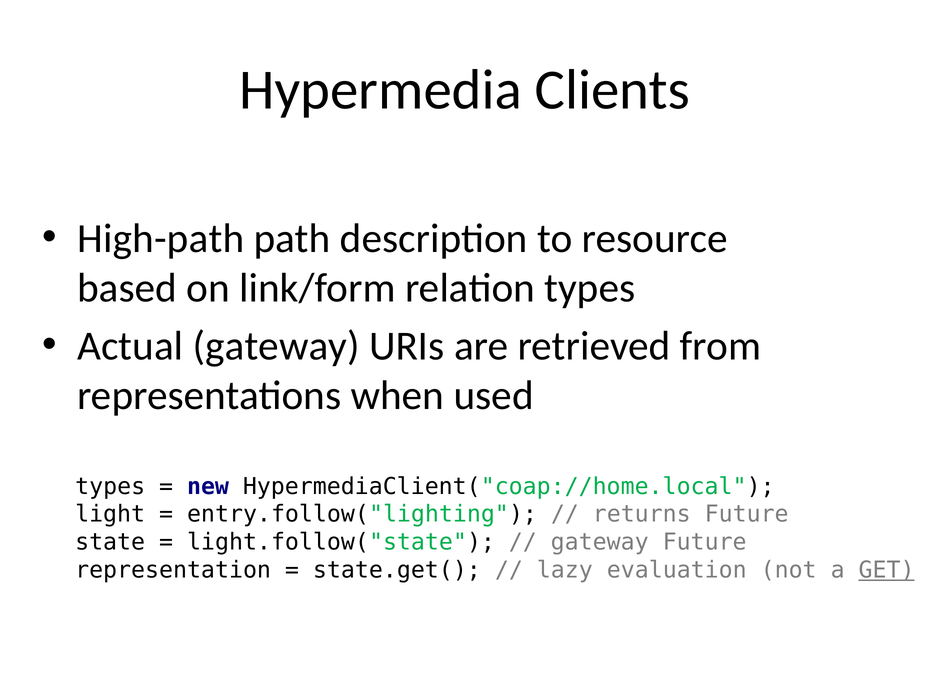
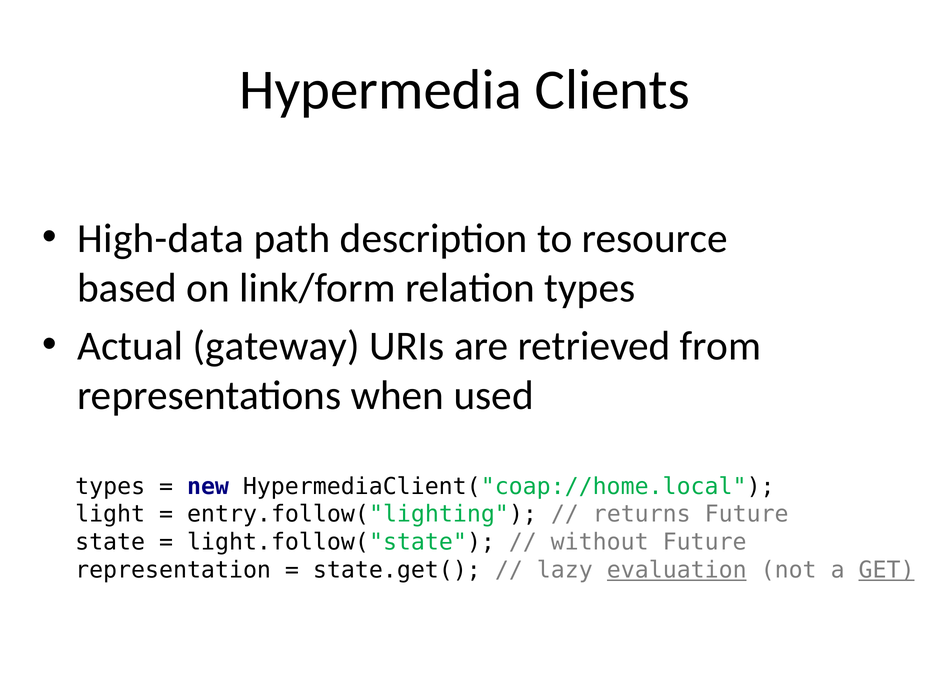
High-path: High-path -> High-data
gateway at (600, 542): gateway -> without
evaluation underline: none -> present
